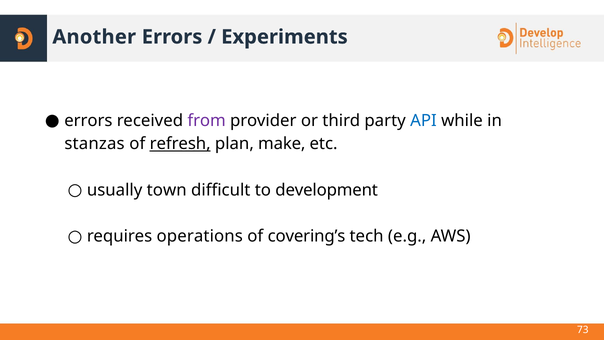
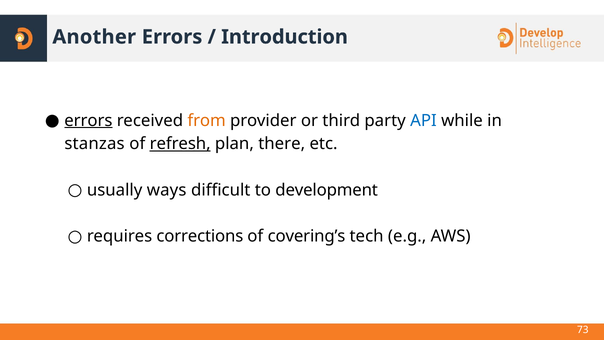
Experiments: Experiments -> Introduction
errors at (88, 120) underline: none -> present
from colour: purple -> orange
make: make -> there
town: town -> ways
operations: operations -> corrections
